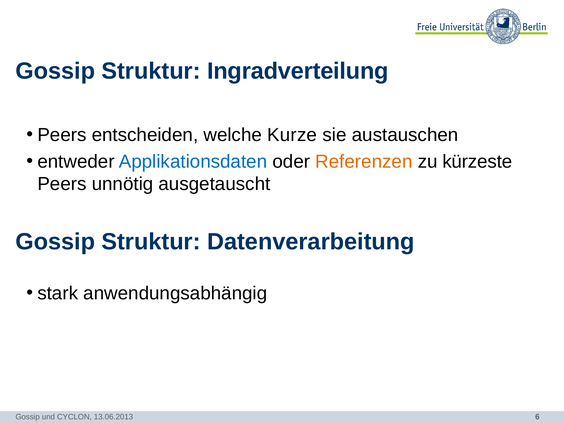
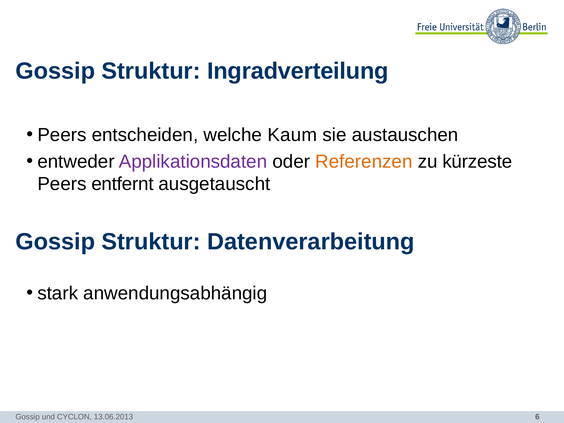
Kurze: Kurze -> Kaum
Applikationsdaten colour: blue -> purple
unnötig: unnötig -> entfernt
